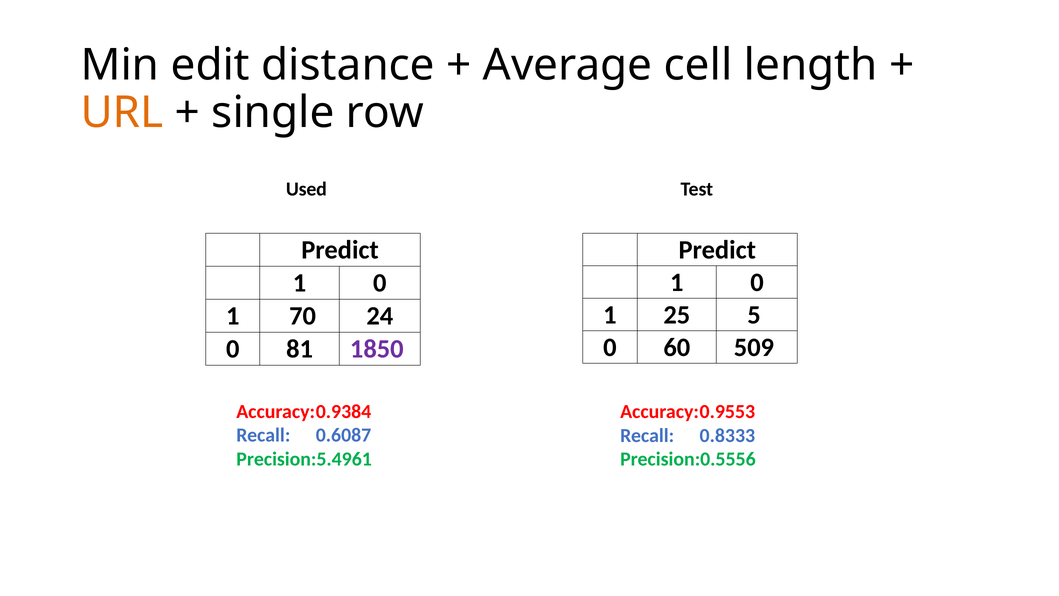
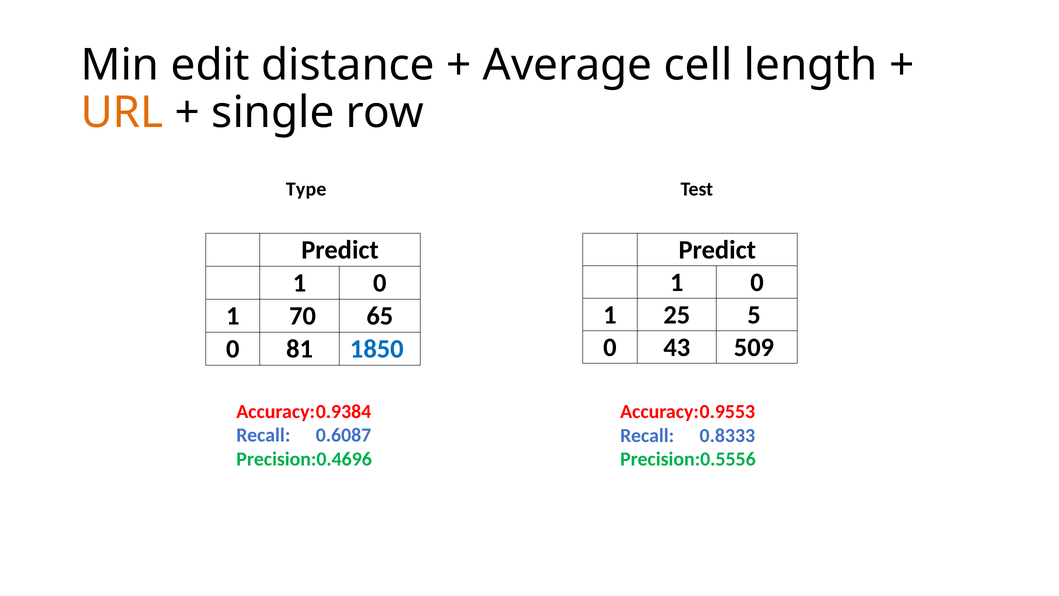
Used: Used -> Type
24: 24 -> 65
60: 60 -> 43
1850 colour: purple -> blue
Precision:5.4961: Precision:5.4961 -> Precision:0.4696
